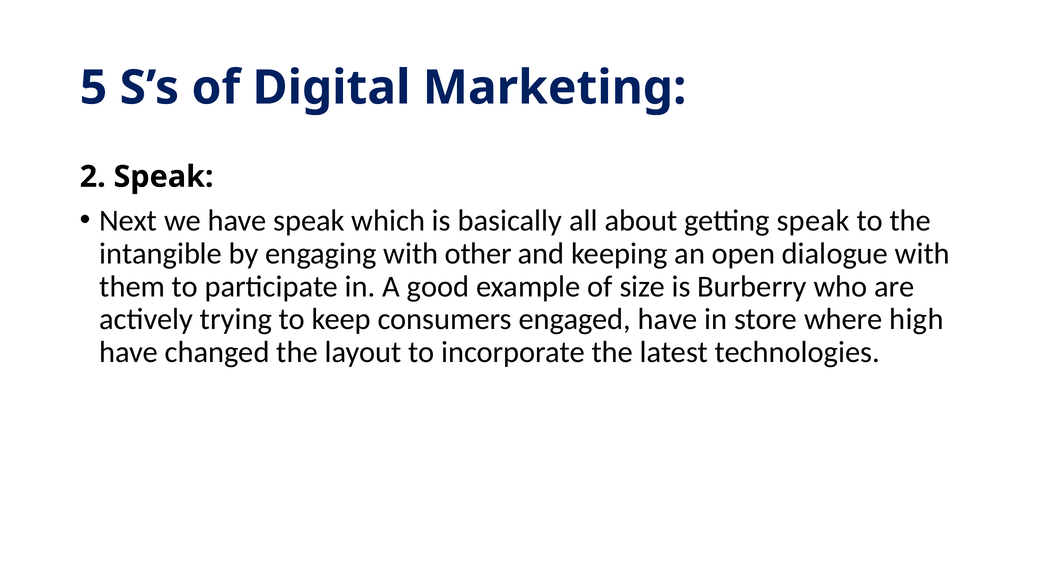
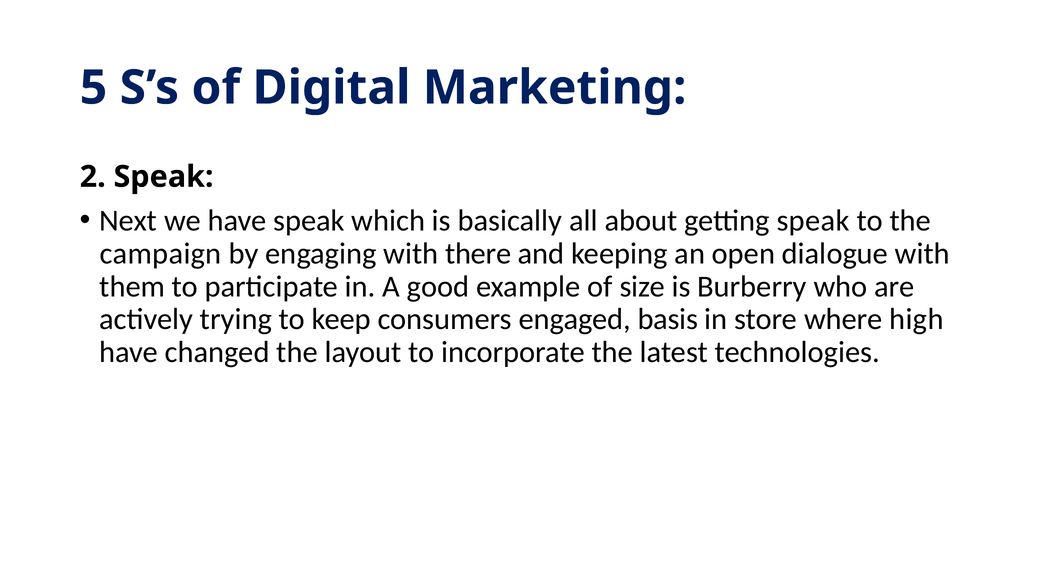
intangible: intangible -> campaign
other: other -> there
engaged have: have -> basis
